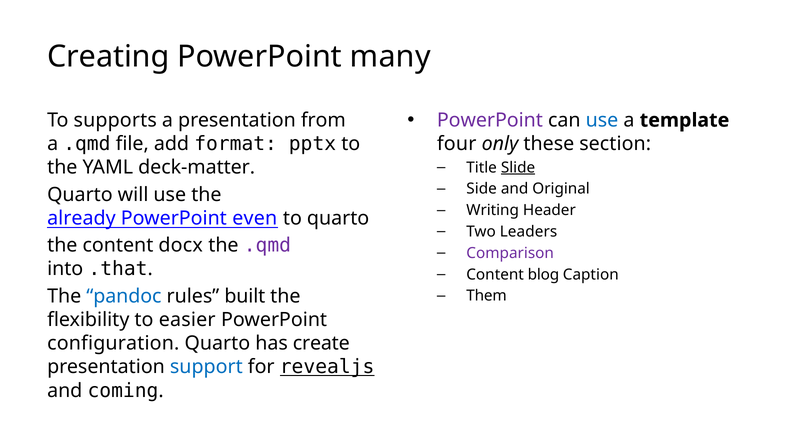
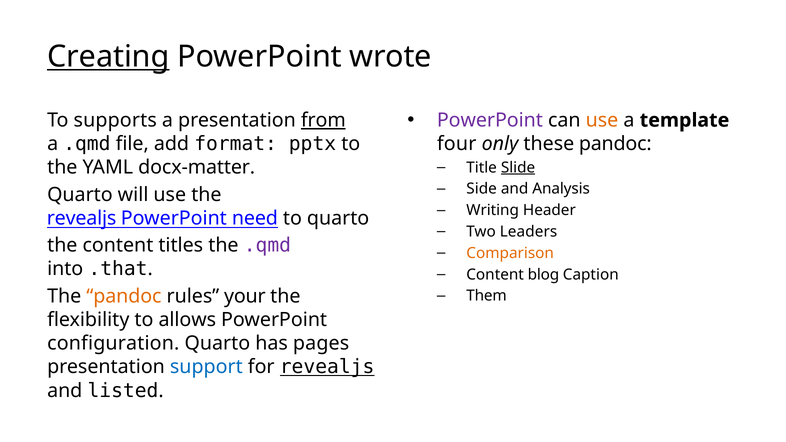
Creating underline: none -> present
many: many -> wrote
use at (602, 120) colour: blue -> orange
from underline: none -> present
these section: section -> pandoc
deck-matter: deck-matter -> docx-matter
Original: Original -> Analysis
already at (81, 219): already -> revealjs
even: even -> need
docx: docx -> titles
Comparison colour: purple -> orange
pandoc at (124, 296) colour: blue -> orange
built: built -> your
easier: easier -> allows
create: create -> pages
coming: coming -> listed
